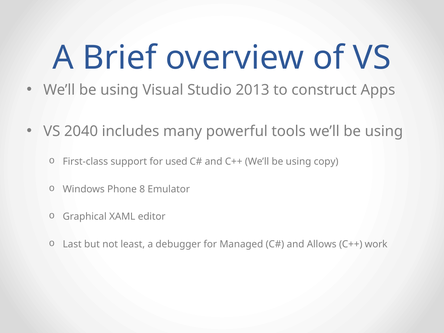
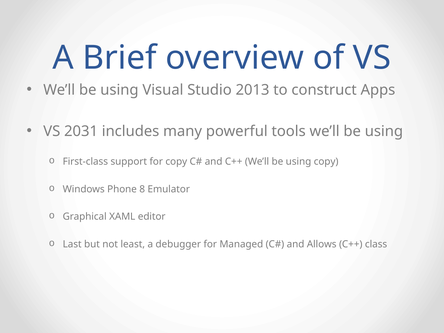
2040: 2040 -> 2031
for used: used -> copy
work: work -> class
